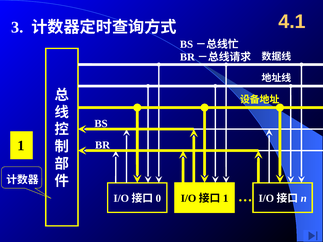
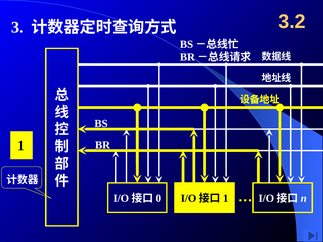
4.1: 4.1 -> 3.2
